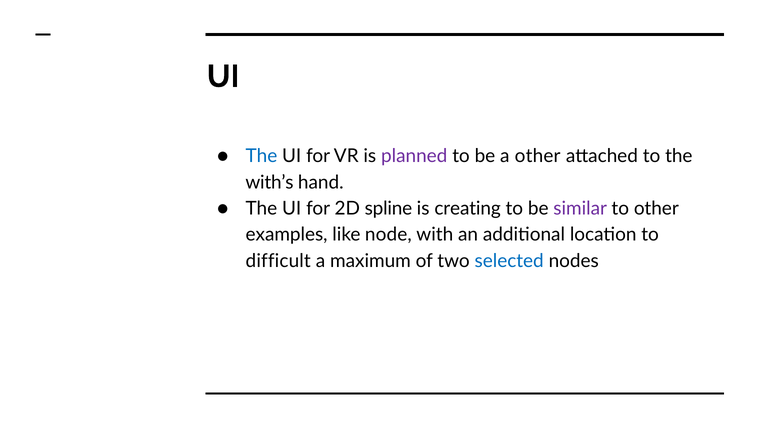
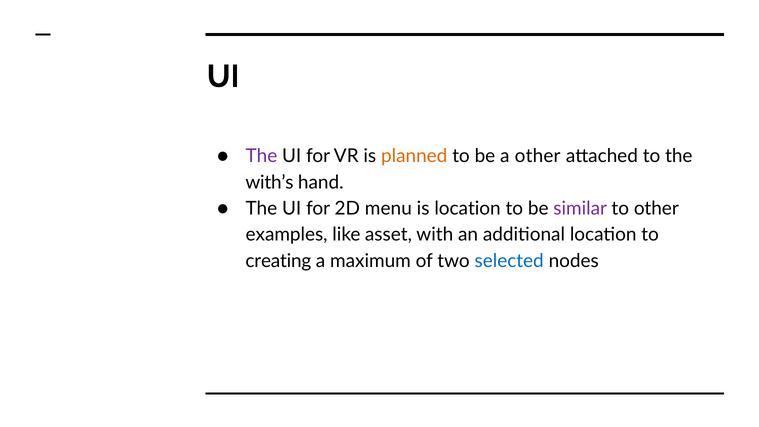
The at (261, 156) colour: blue -> purple
planned colour: purple -> orange
spline: spline -> menu
is creating: creating -> location
node: node -> asset
difficult: difficult -> creating
